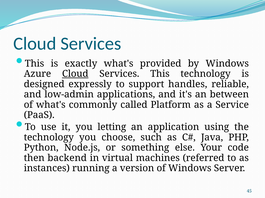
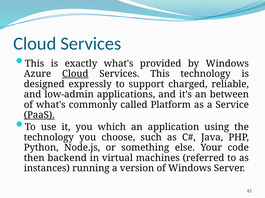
handles: handles -> charged
PaaS underline: none -> present
letting: letting -> which
